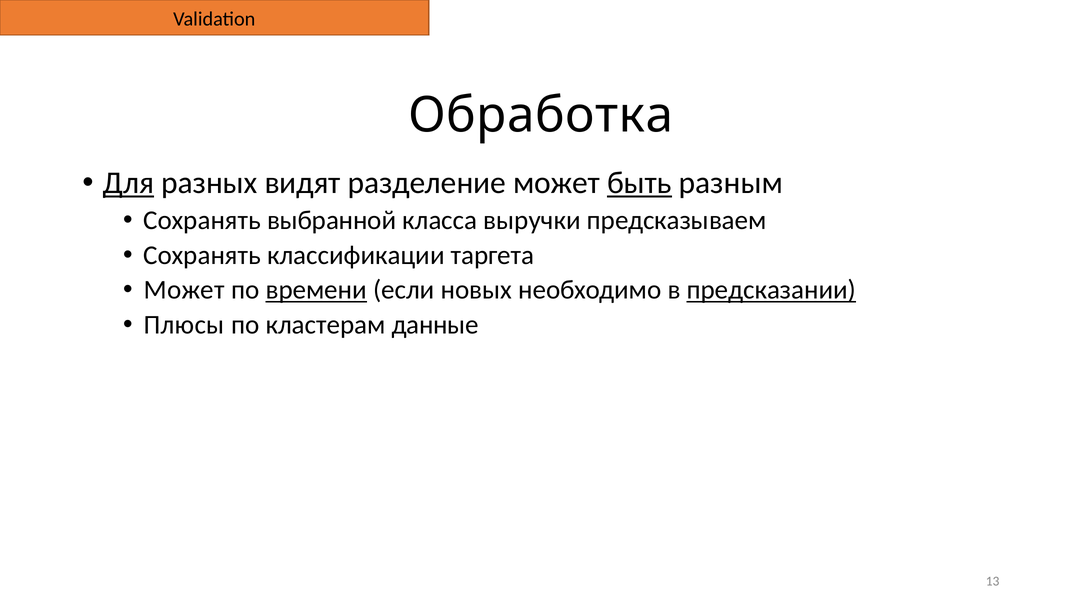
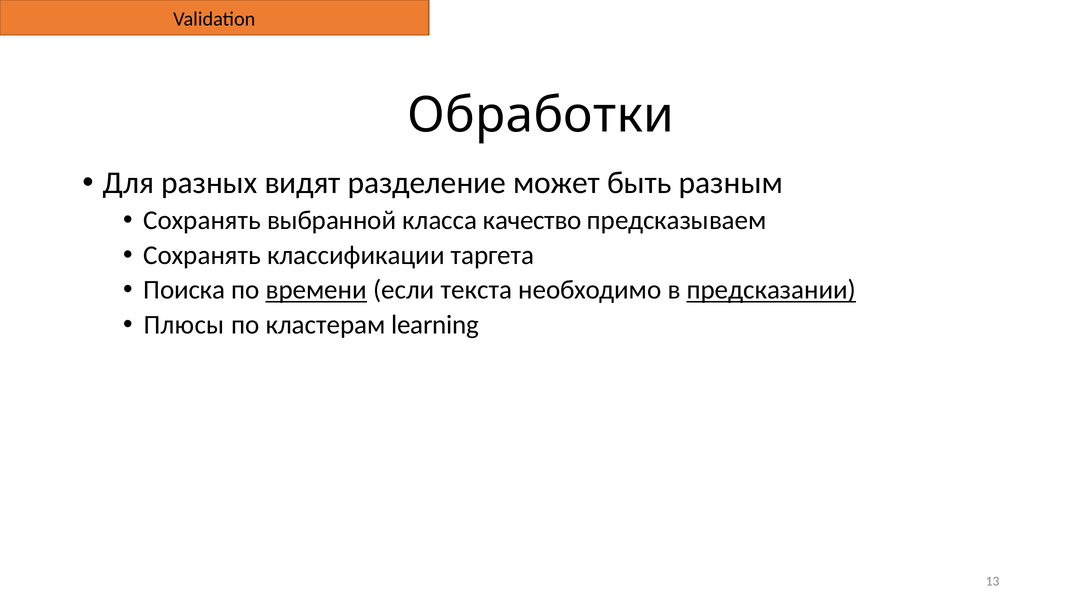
Обработка: Обработка -> Обработки
Для underline: present -> none
быть underline: present -> none
выручки: выручки -> качество
Может at (184, 290): Может -> Поиска
новых: новых -> текста
данные: данные -> learning
